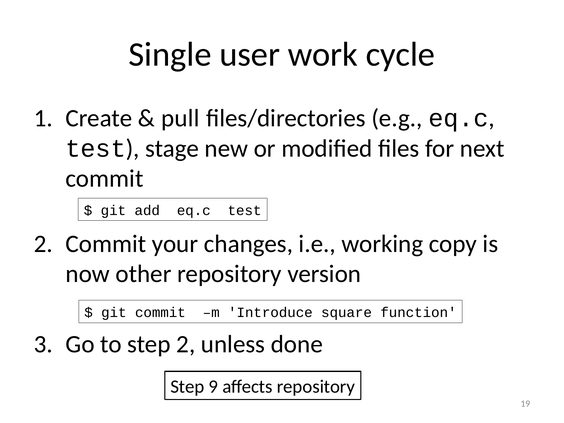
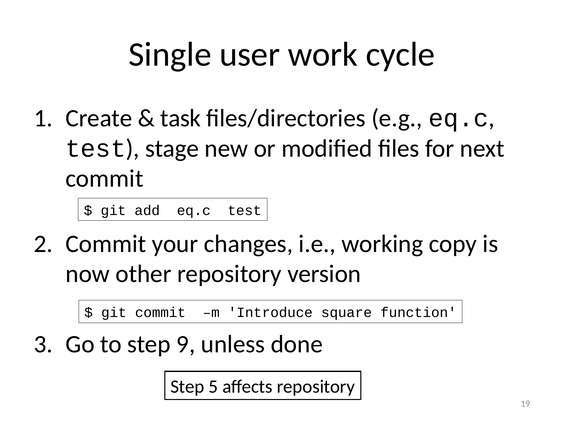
pull: pull -> task
step 2: 2 -> 9
9: 9 -> 5
